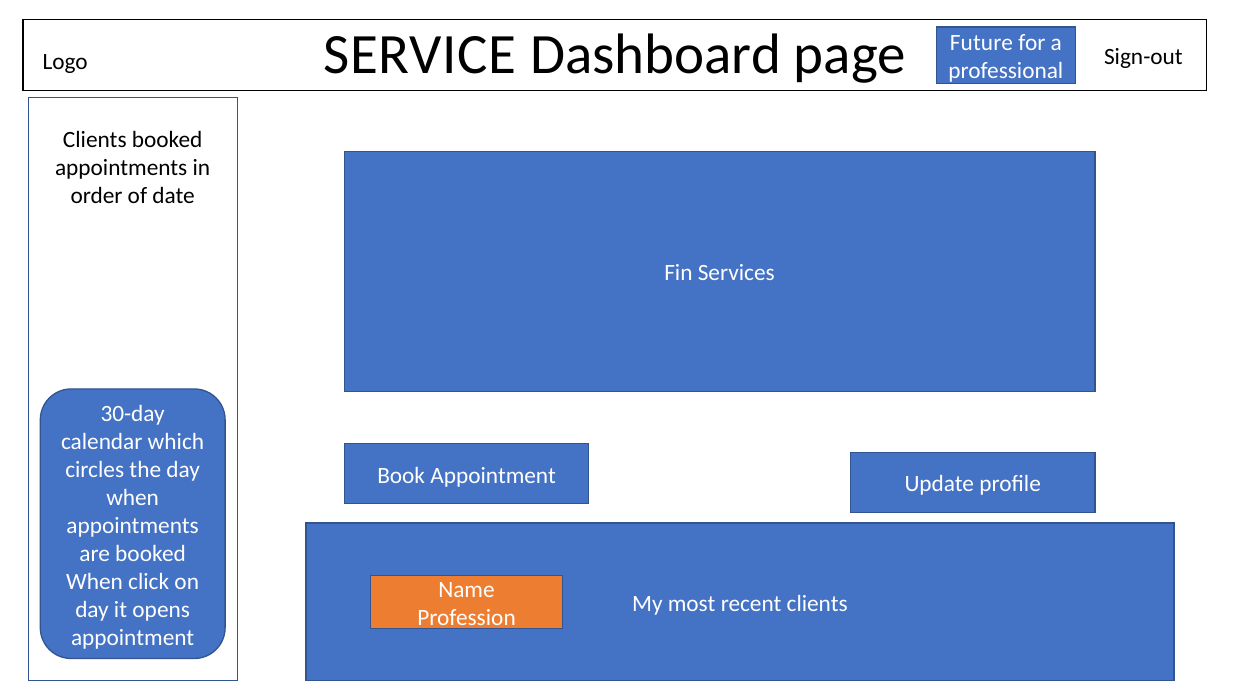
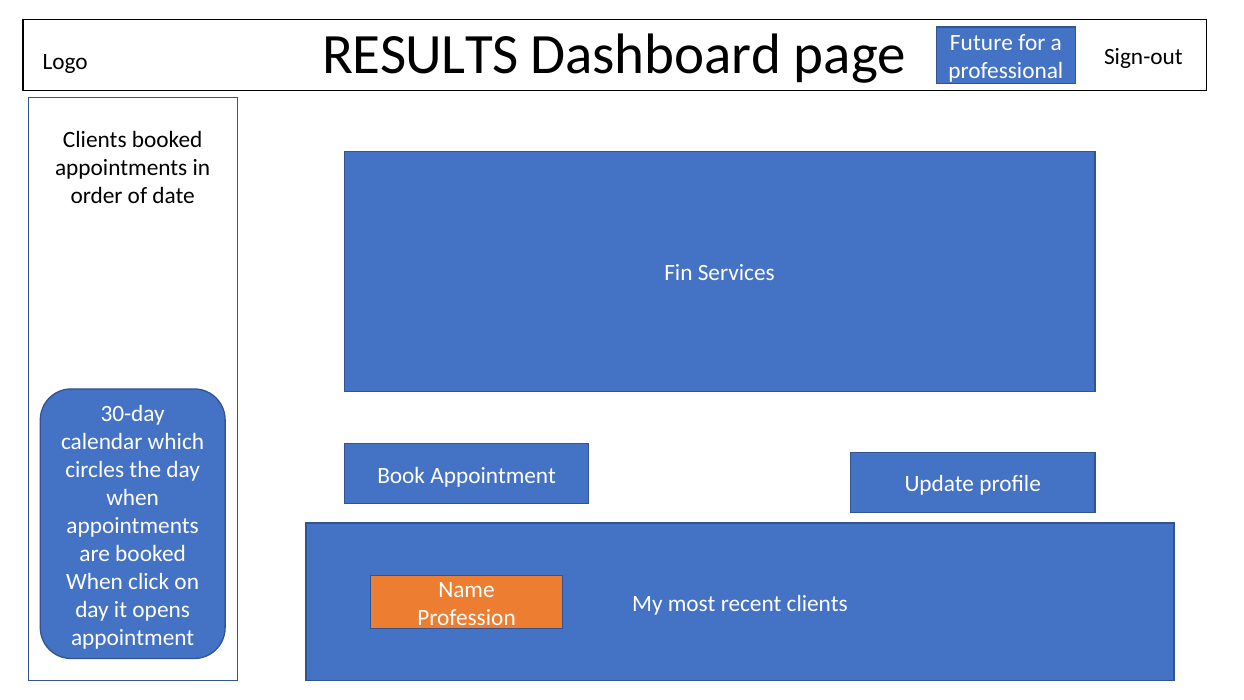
SERVICE: SERVICE -> RESULTS
